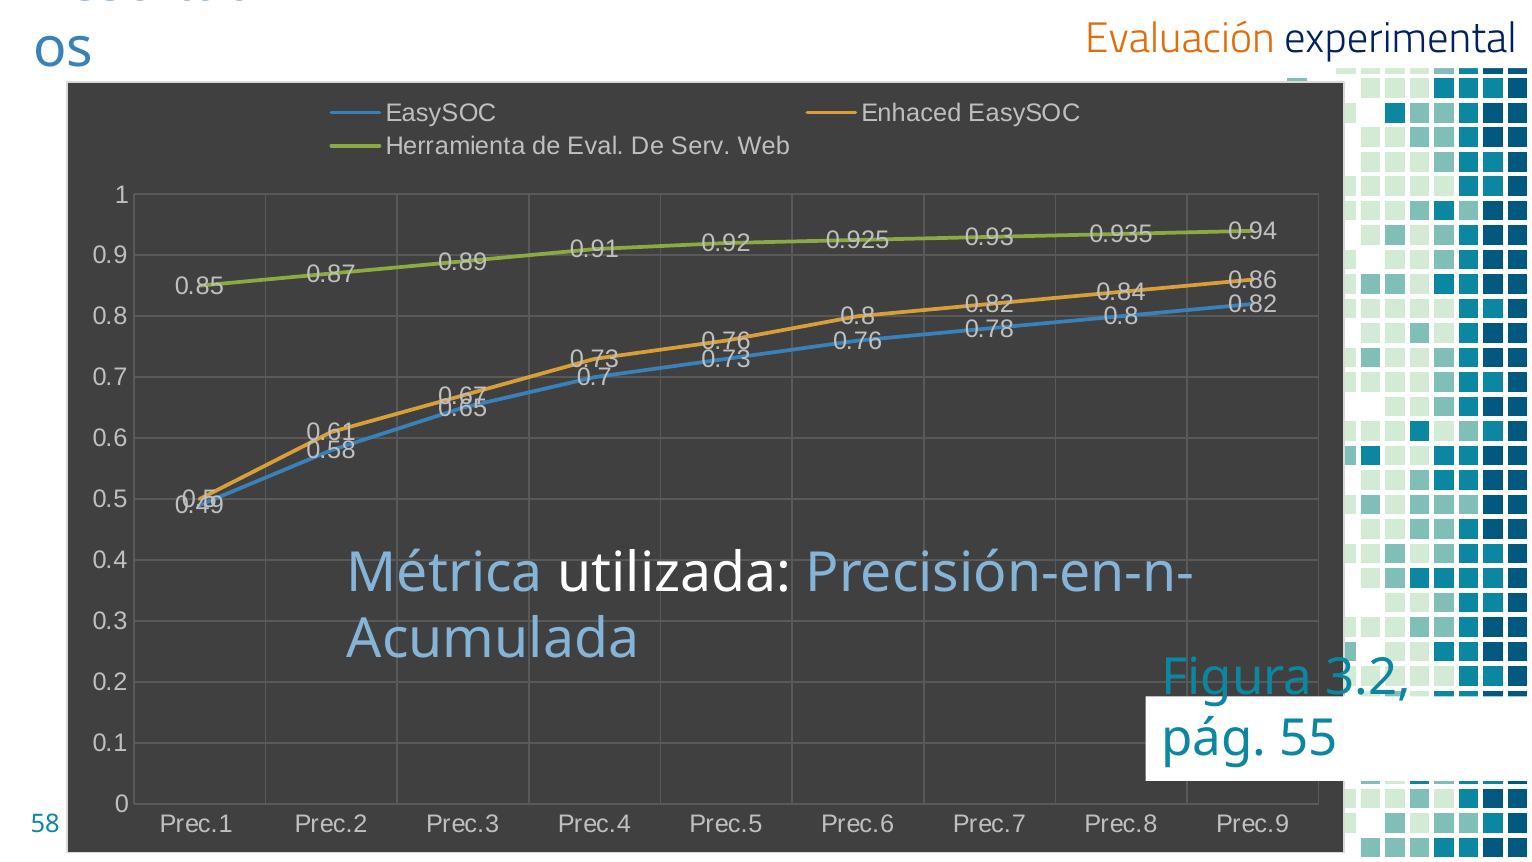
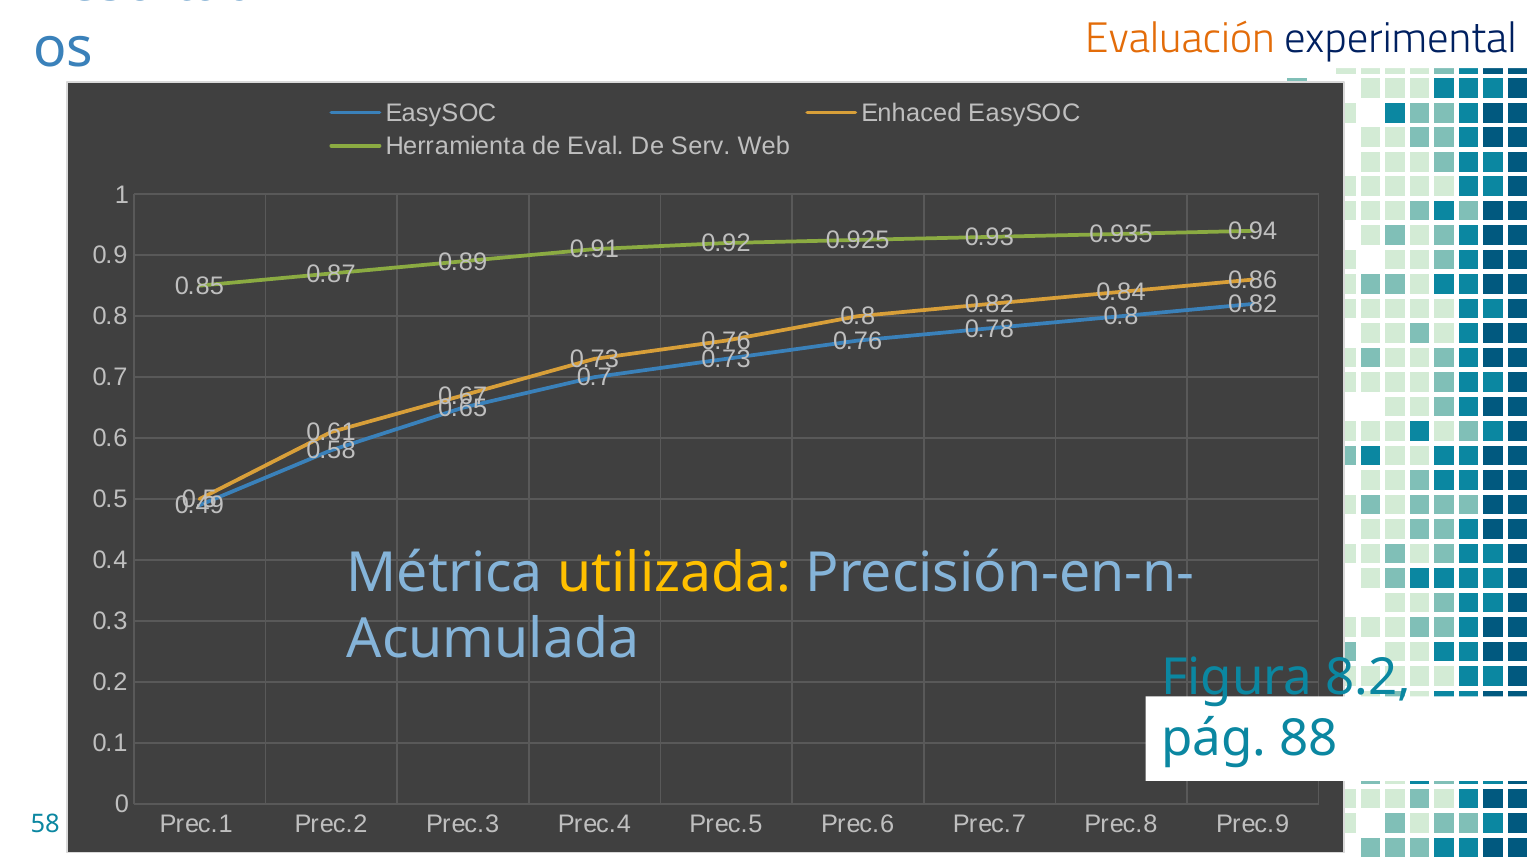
utilizada colour: white -> yellow
3.2: 3.2 -> 8.2
55: 55 -> 88
